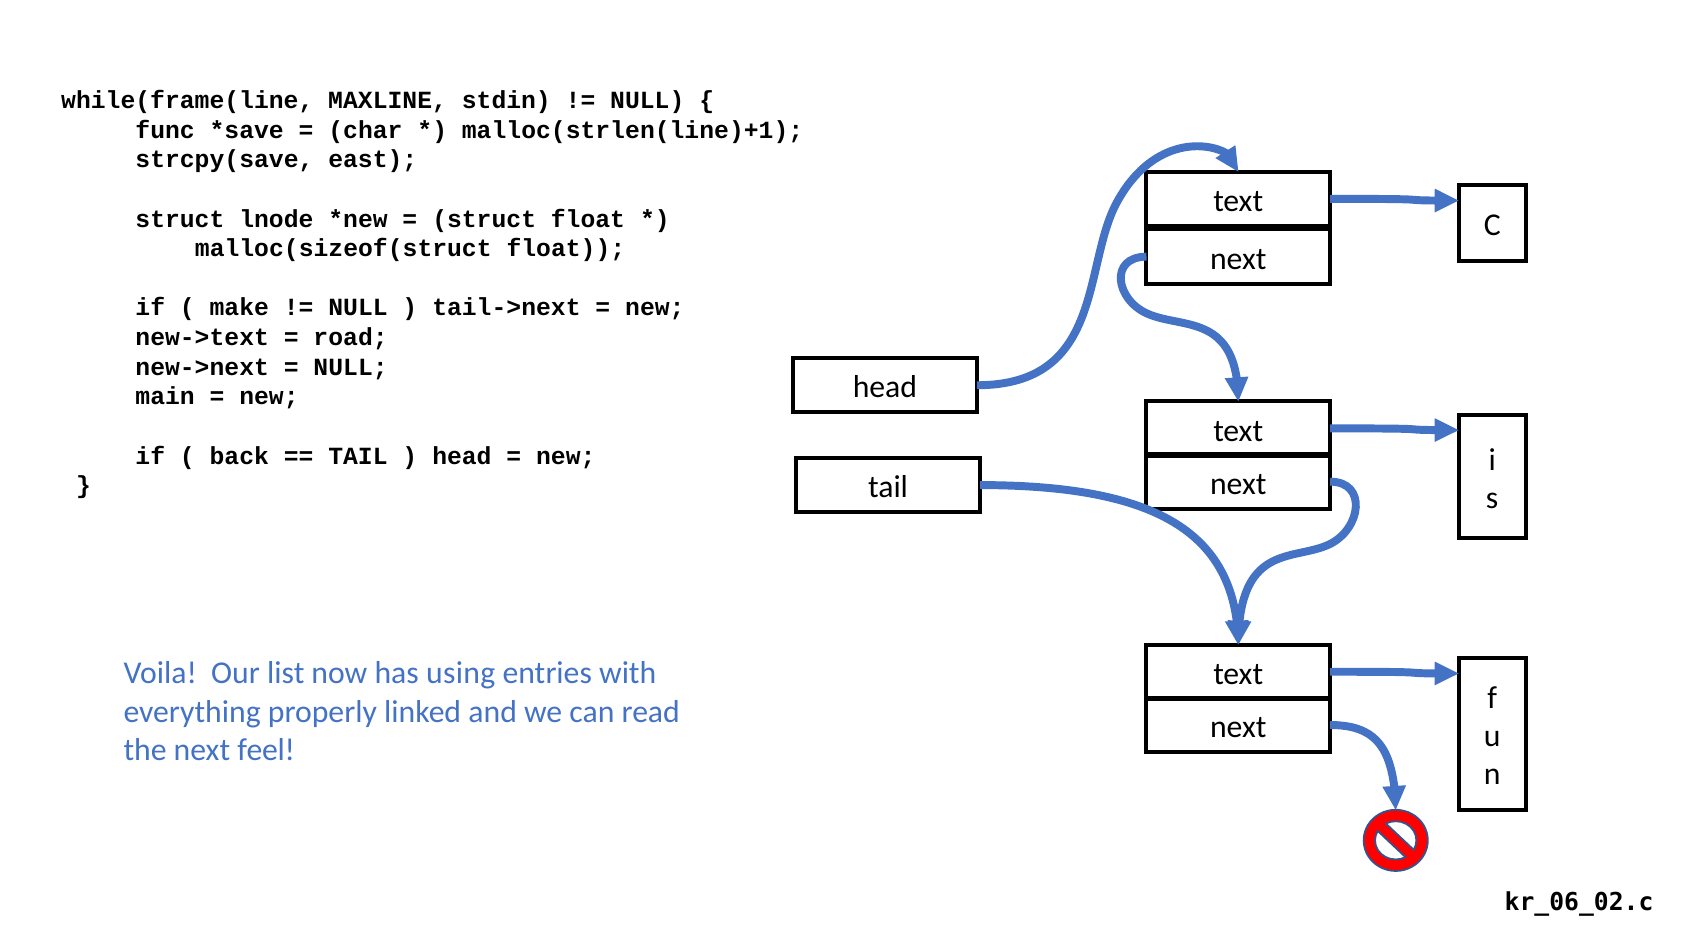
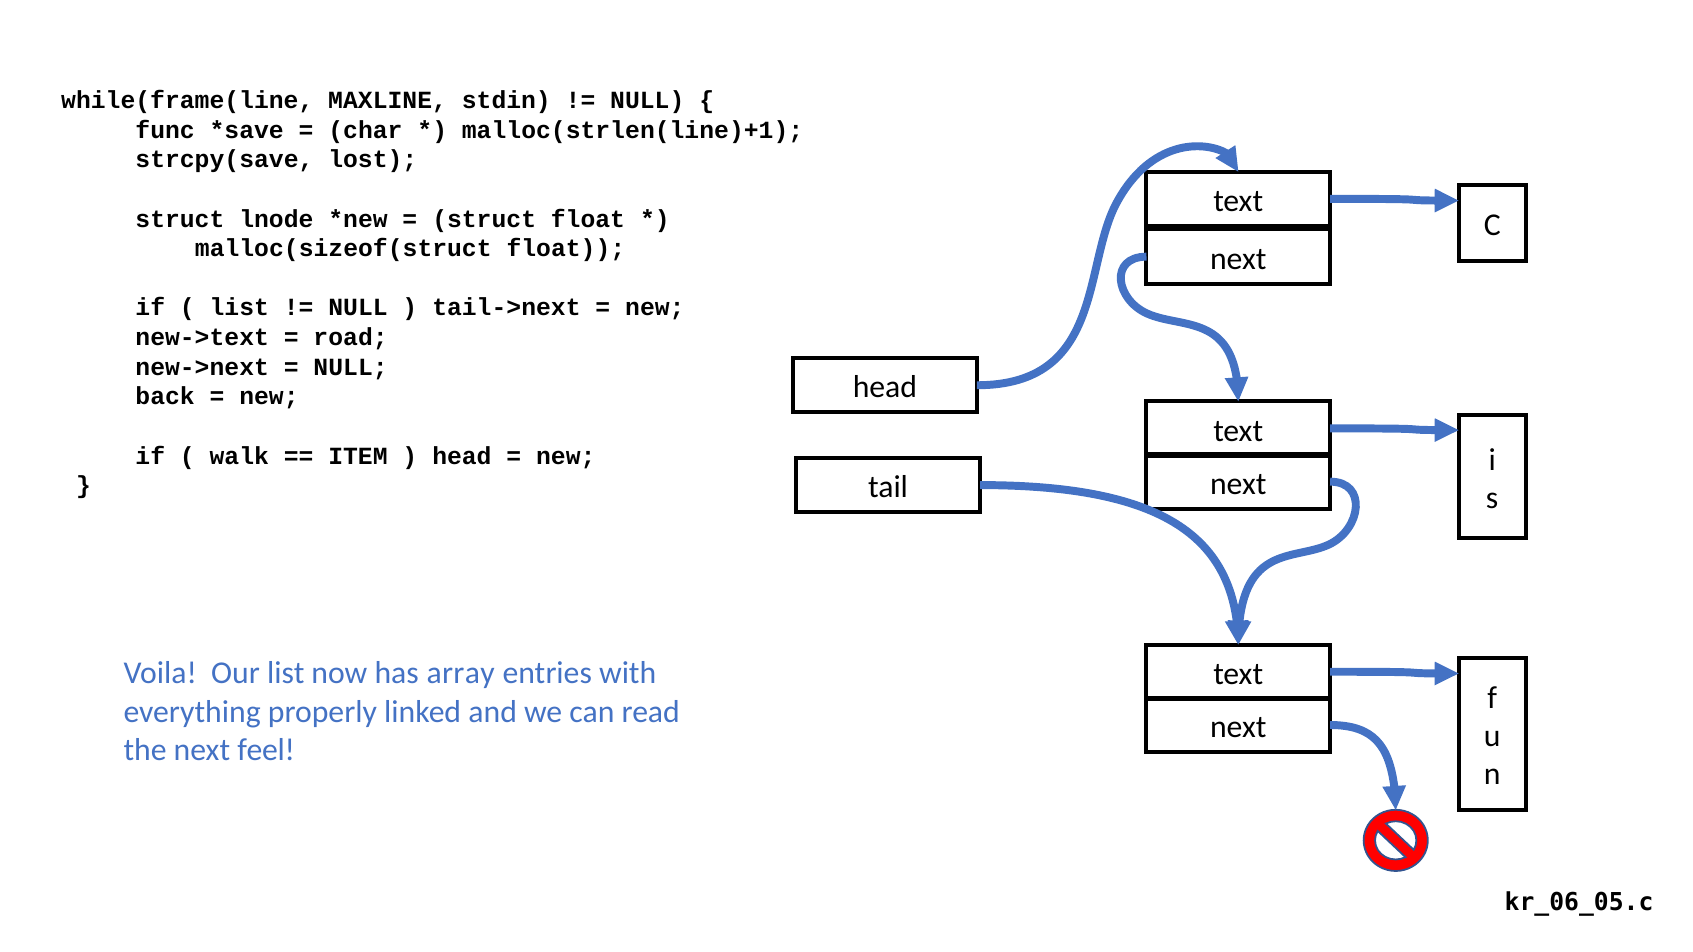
east: east -> lost
make at (239, 308): make -> list
main: main -> back
back: back -> walk
TAIL at (358, 456): TAIL -> ITEM
using: using -> array
kr_06_02.c: kr_06_02.c -> kr_06_05.c
